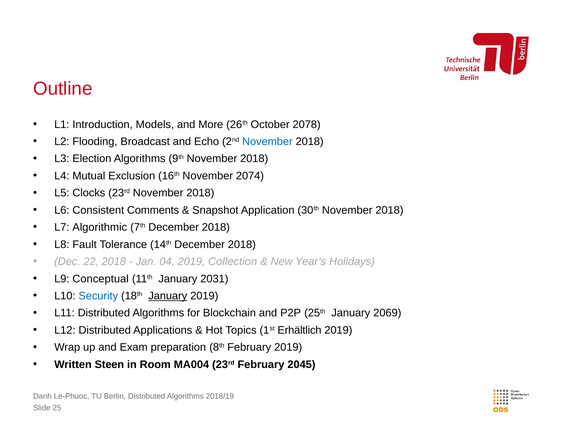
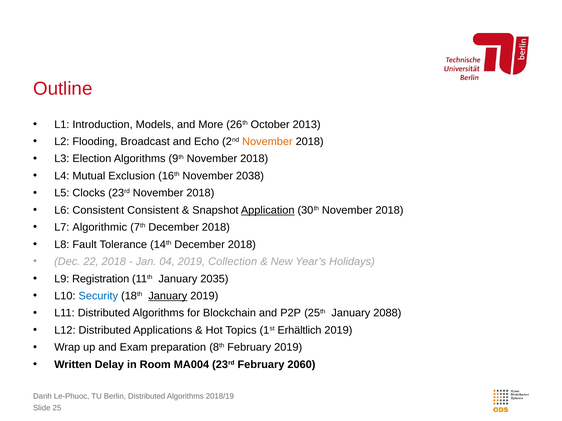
2078: 2078 -> 2013
November at (267, 142) colour: blue -> orange
2074: 2074 -> 2038
Consistent Comments: Comments -> Consistent
Application underline: none -> present
Conceptual: Conceptual -> Registration
2031: 2031 -> 2035
2069: 2069 -> 2088
Steen: Steen -> Delay
2045: 2045 -> 2060
